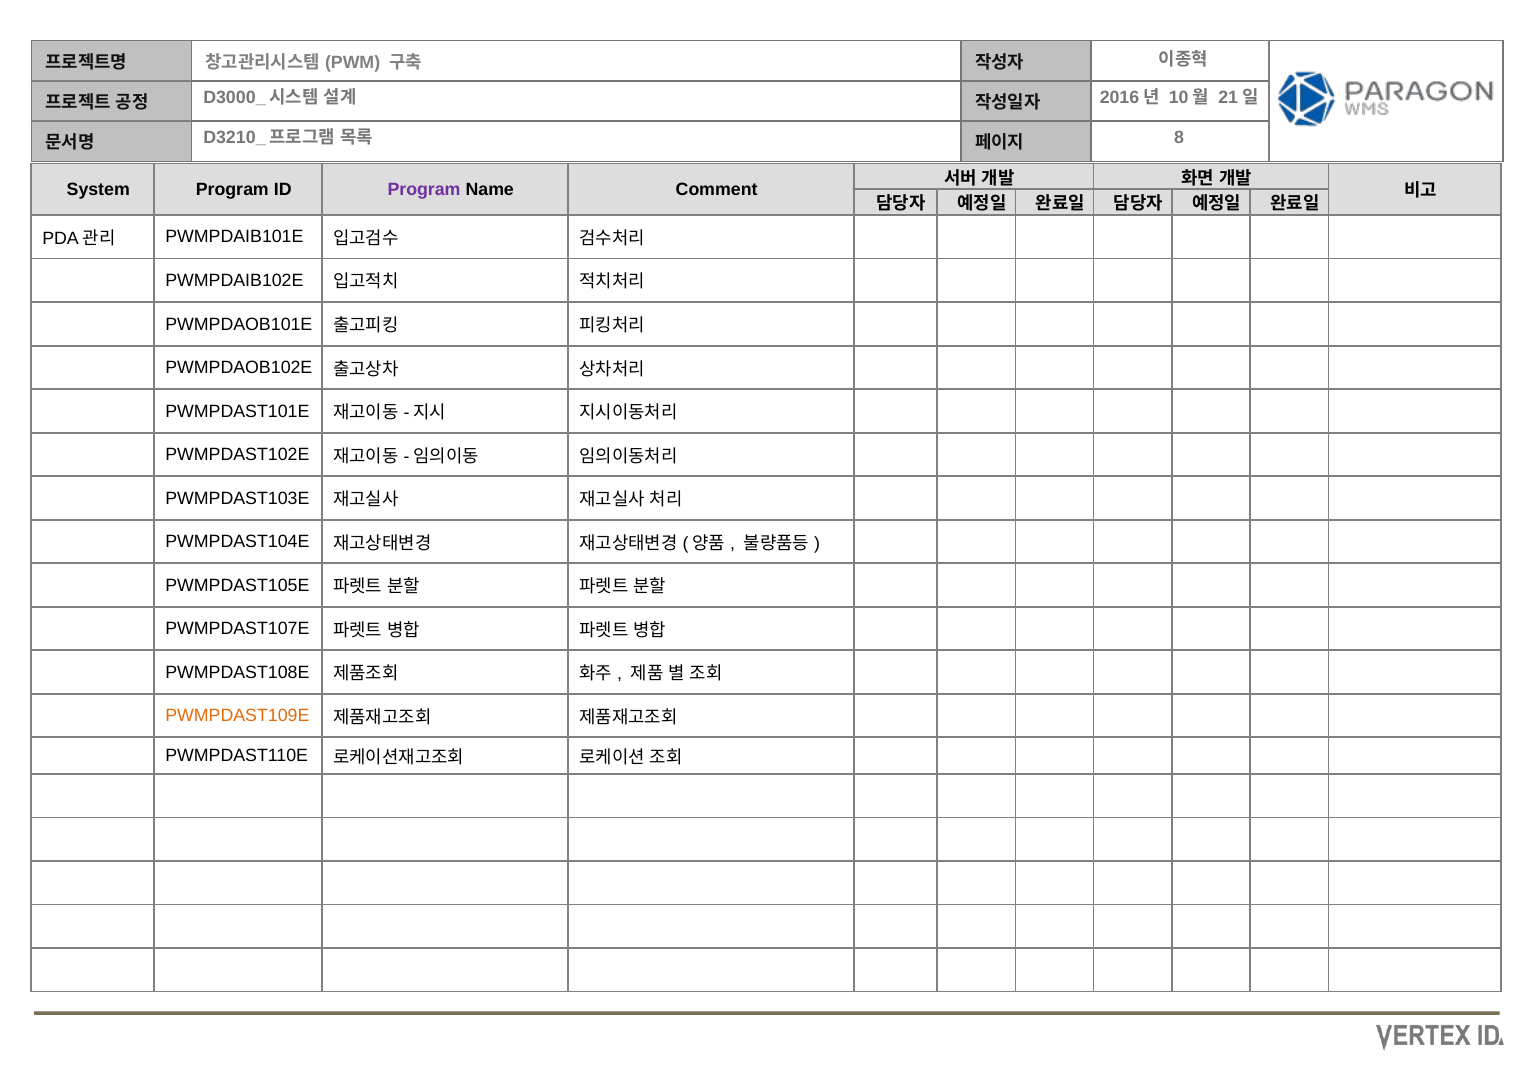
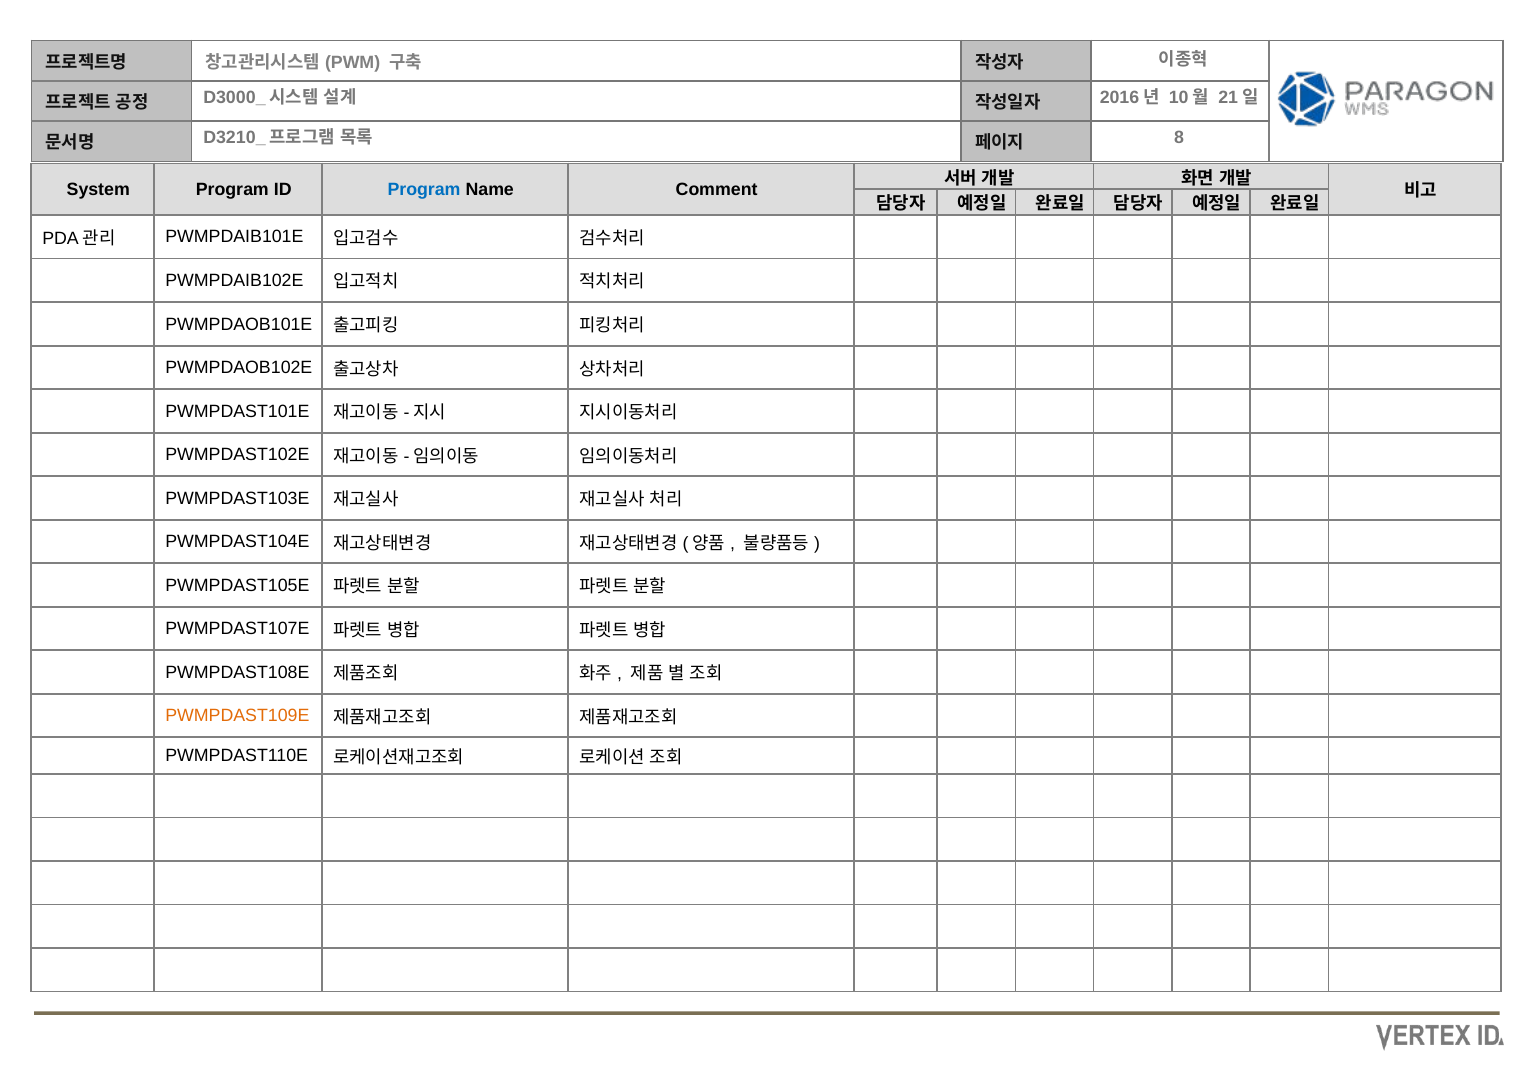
Program at (424, 190) colour: purple -> blue
